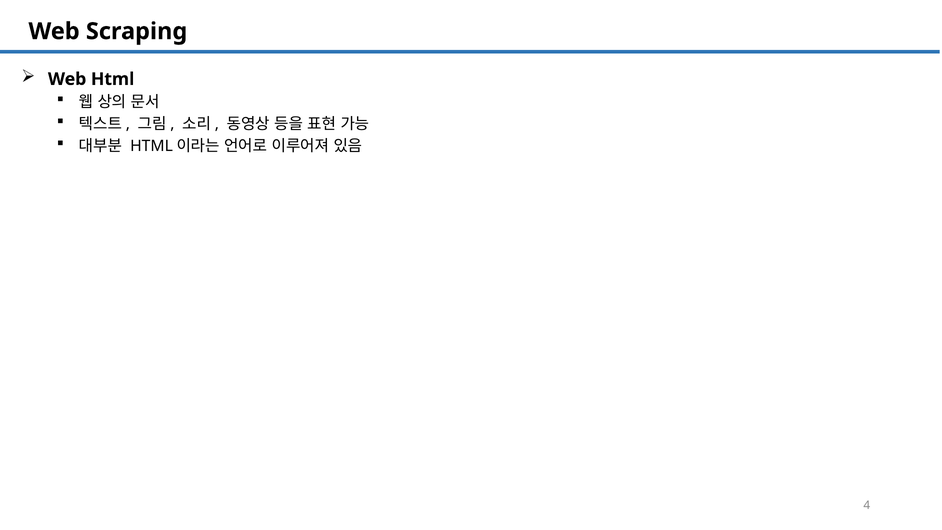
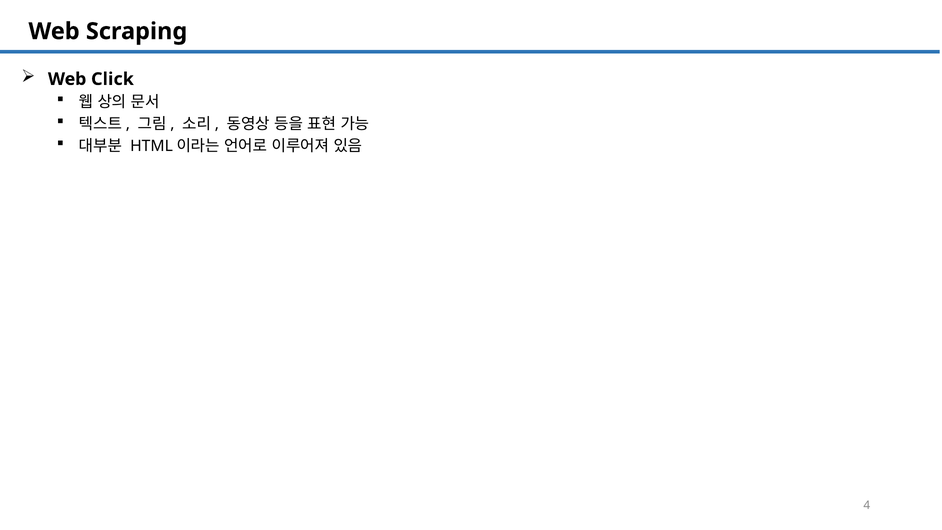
Html: Html -> Click
